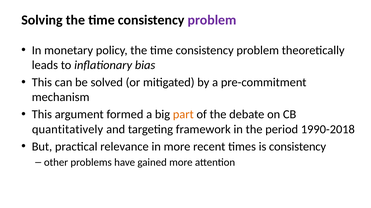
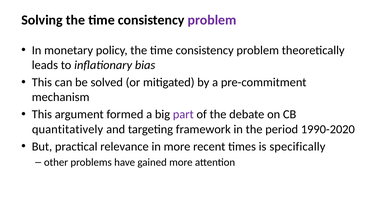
part colour: orange -> purple
1990-2018: 1990-2018 -> 1990-2020
is consistency: consistency -> specifically
